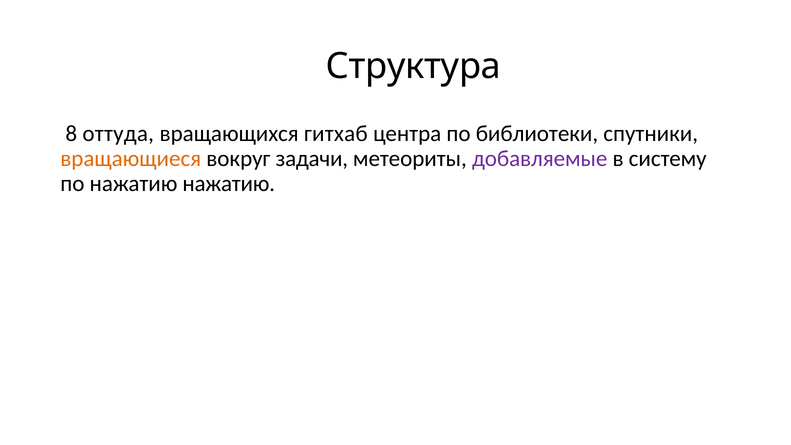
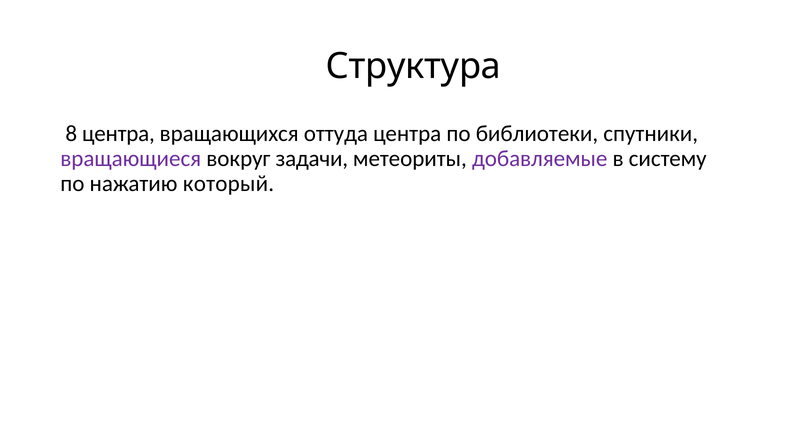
8 оттуда: оттуда -> центра
гитхаб: гитхаб -> оттуда
вращающиеся colour: orange -> purple
нажатию нажатию: нажатию -> который
